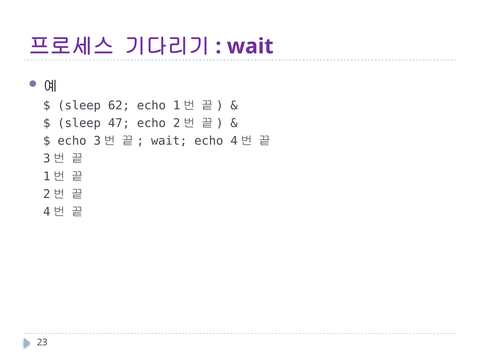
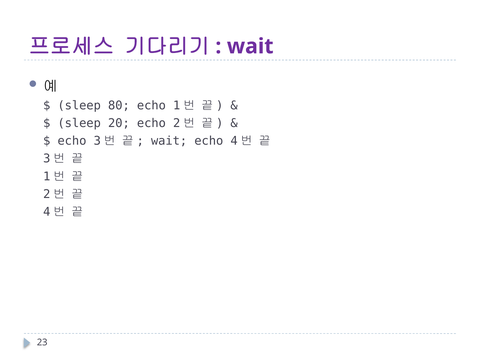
62: 62 -> 80
47: 47 -> 20
